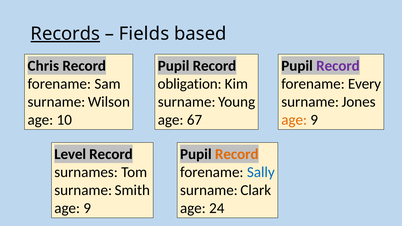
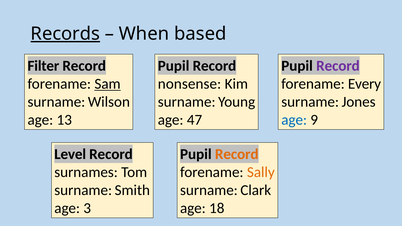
Fields: Fields -> When
Chris: Chris -> Filter
Sam underline: none -> present
obligation: obligation -> nonsense
10: 10 -> 13
67: 67 -> 47
age at (294, 120) colour: orange -> blue
Sally colour: blue -> orange
9 at (87, 208): 9 -> 3
24: 24 -> 18
